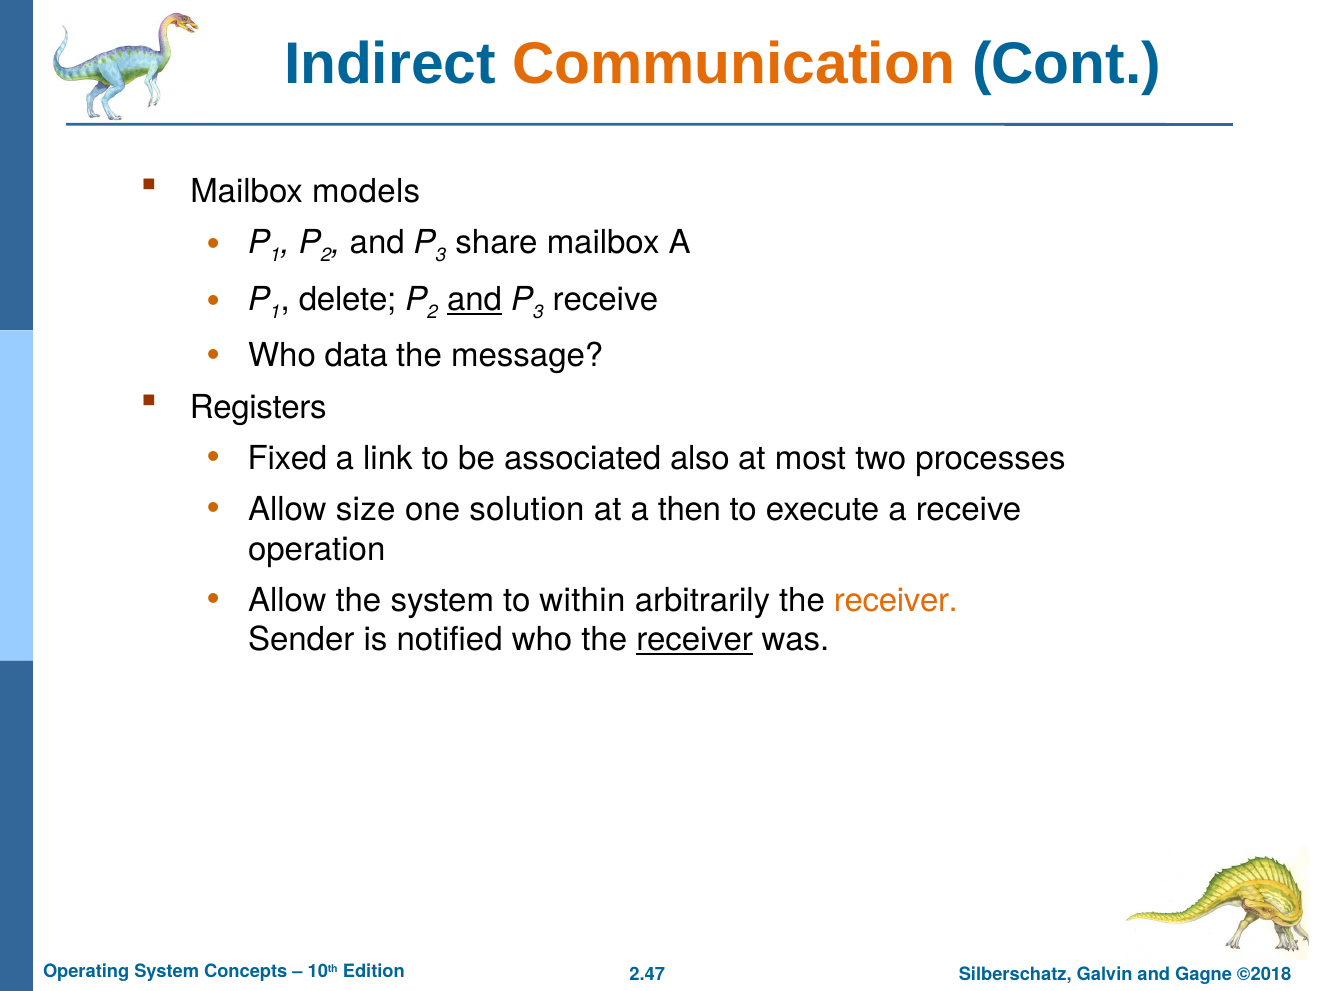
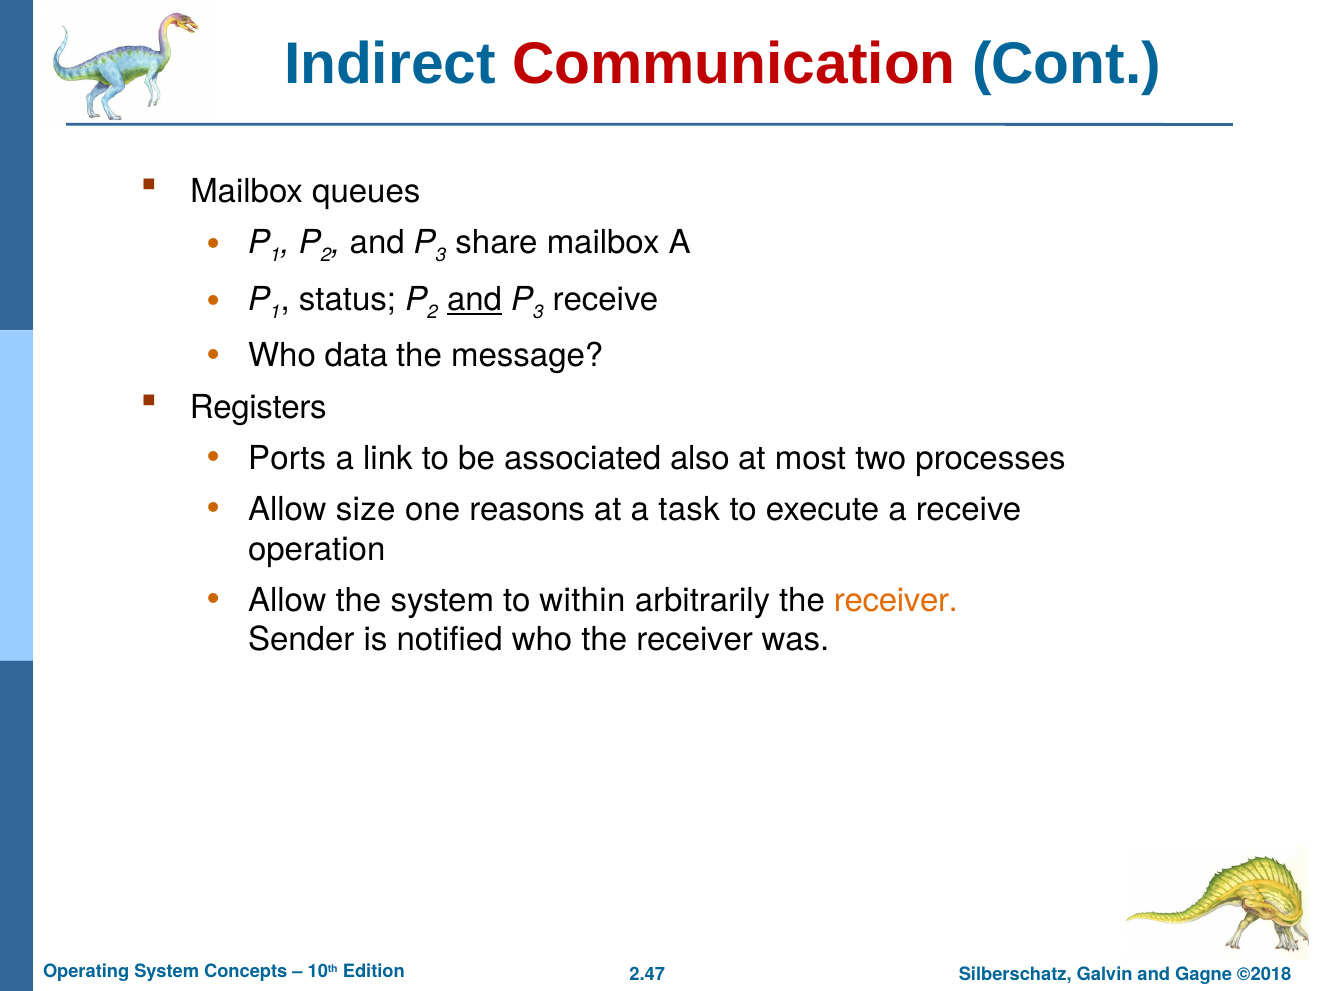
Communication colour: orange -> red
models: models -> queues
delete: delete -> status
Fixed: Fixed -> Ports
solution: solution -> reasons
then: then -> task
receiver at (695, 640) underline: present -> none
